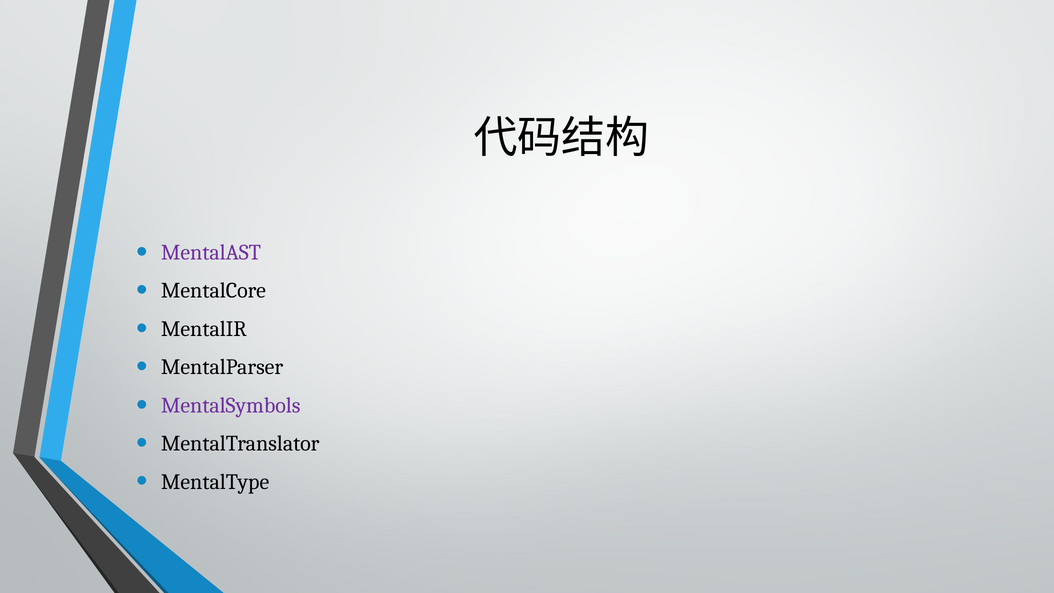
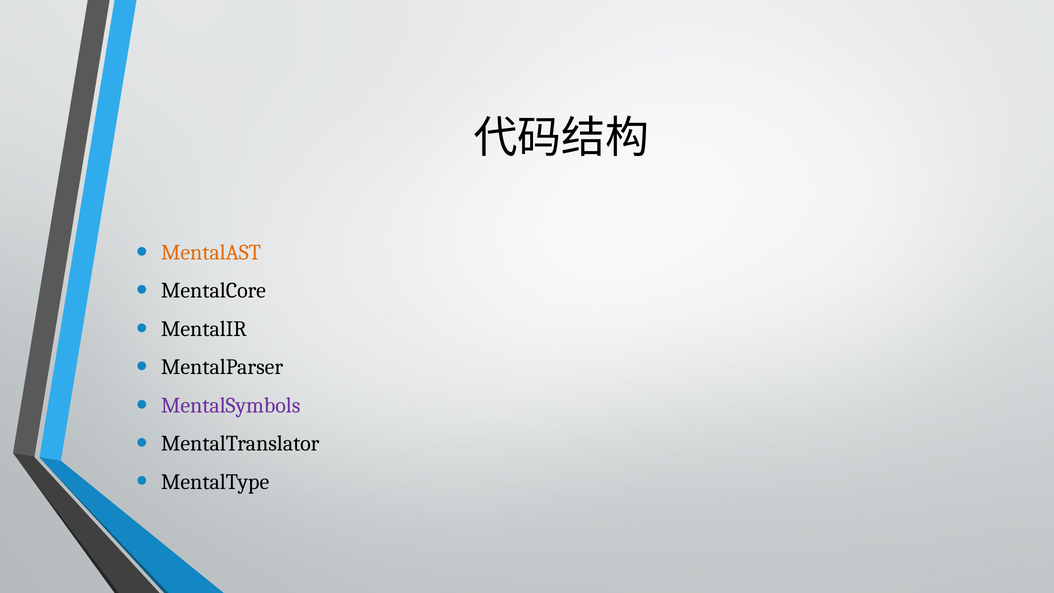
MentalAST colour: purple -> orange
